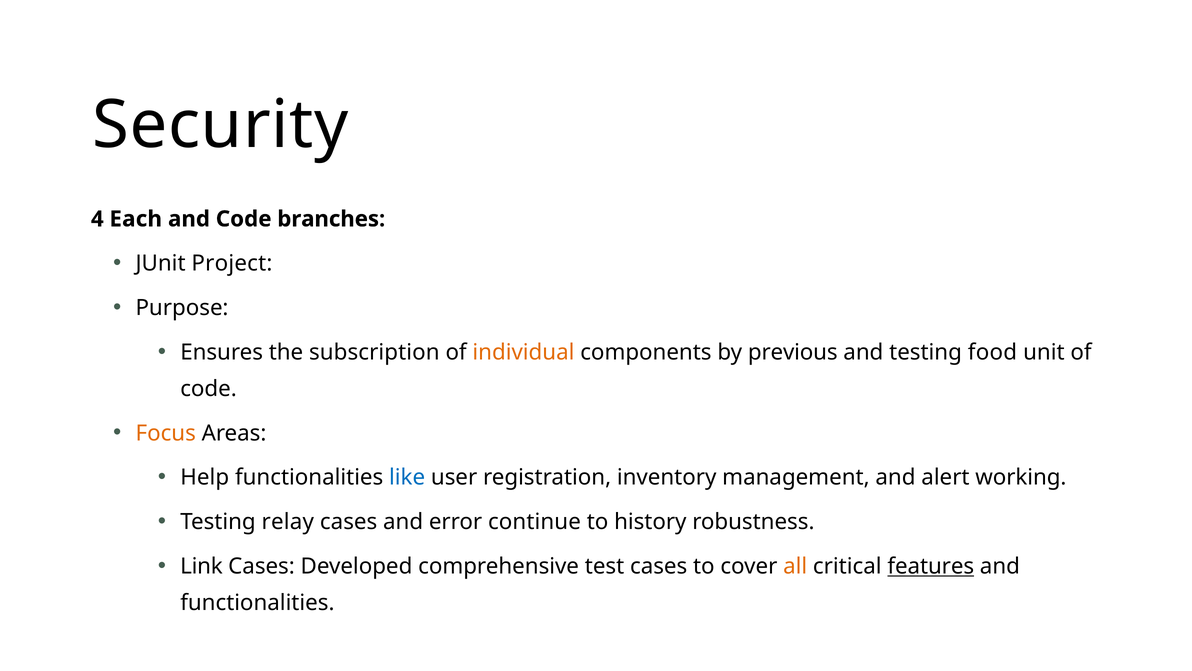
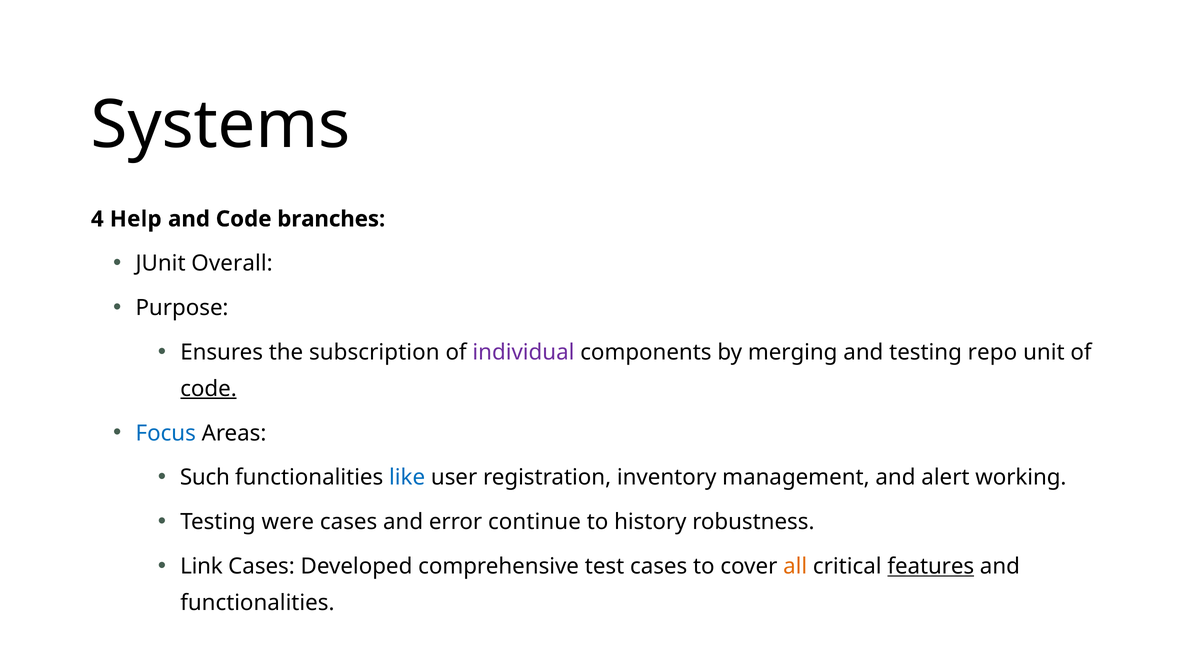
Security: Security -> Systems
Each: Each -> Help
Project: Project -> Overall
individual colour: orange -> purple
previous: previous -> merging
food: food -> repo
code at (209, 388) underline: none -> present
Focus colour: orange -> blue
Help: Help -> Such
relay: relay -> were
